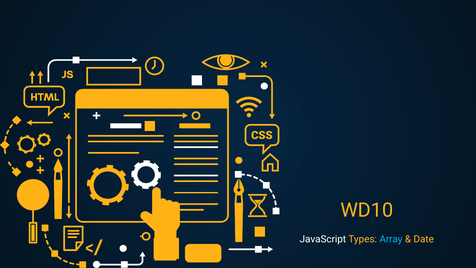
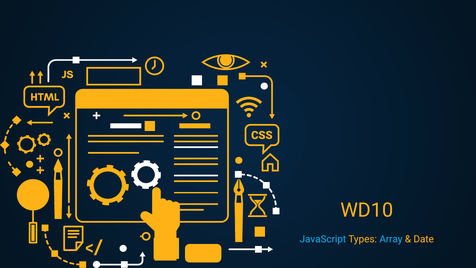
JavaScript colour: white -> light blue
